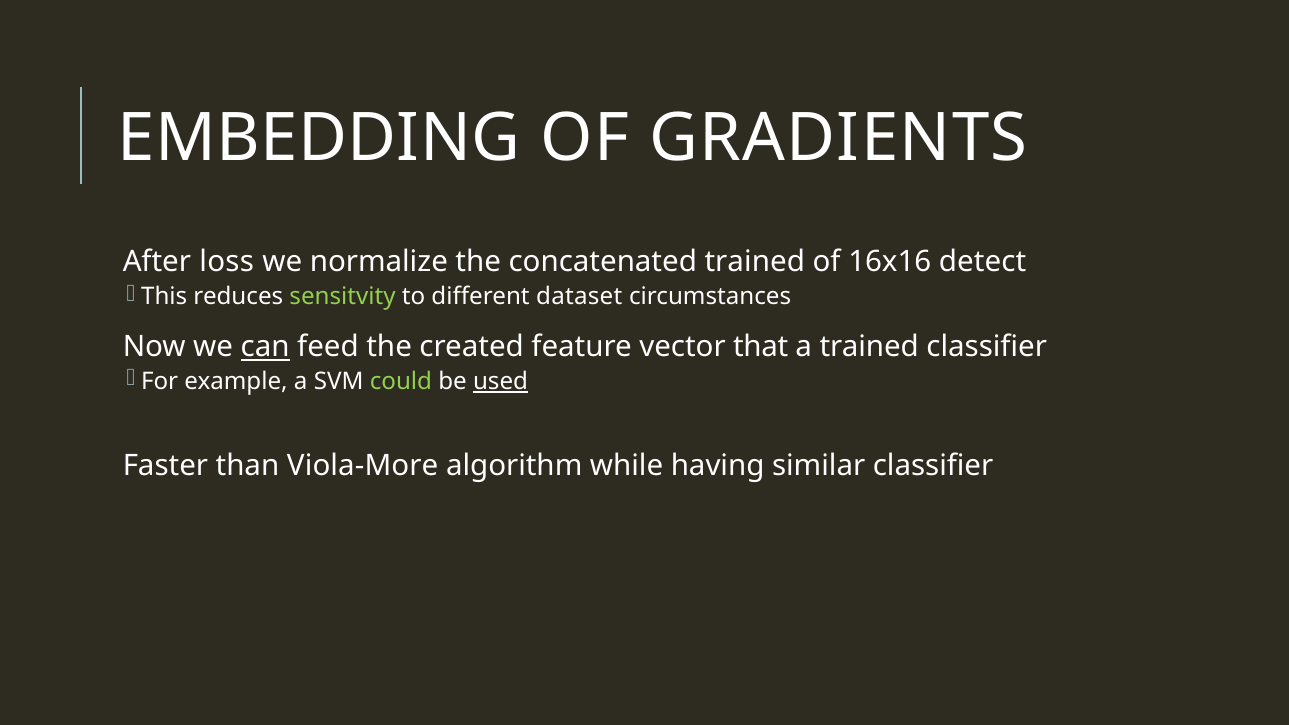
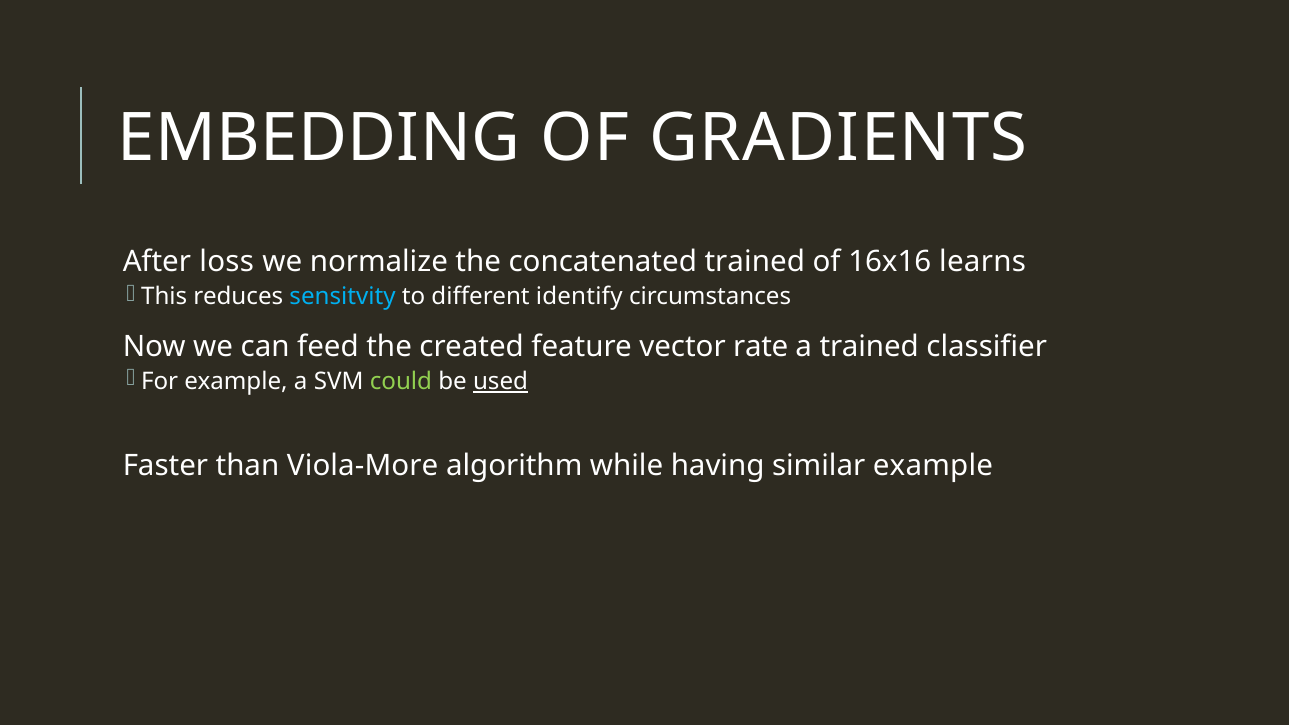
detect: detect -> learns
sensitvity colour: light green -> light blue
dataset: dataset -> identify
can underline: present -> none
that: that -> rate
similar classifier: classifier -> example
